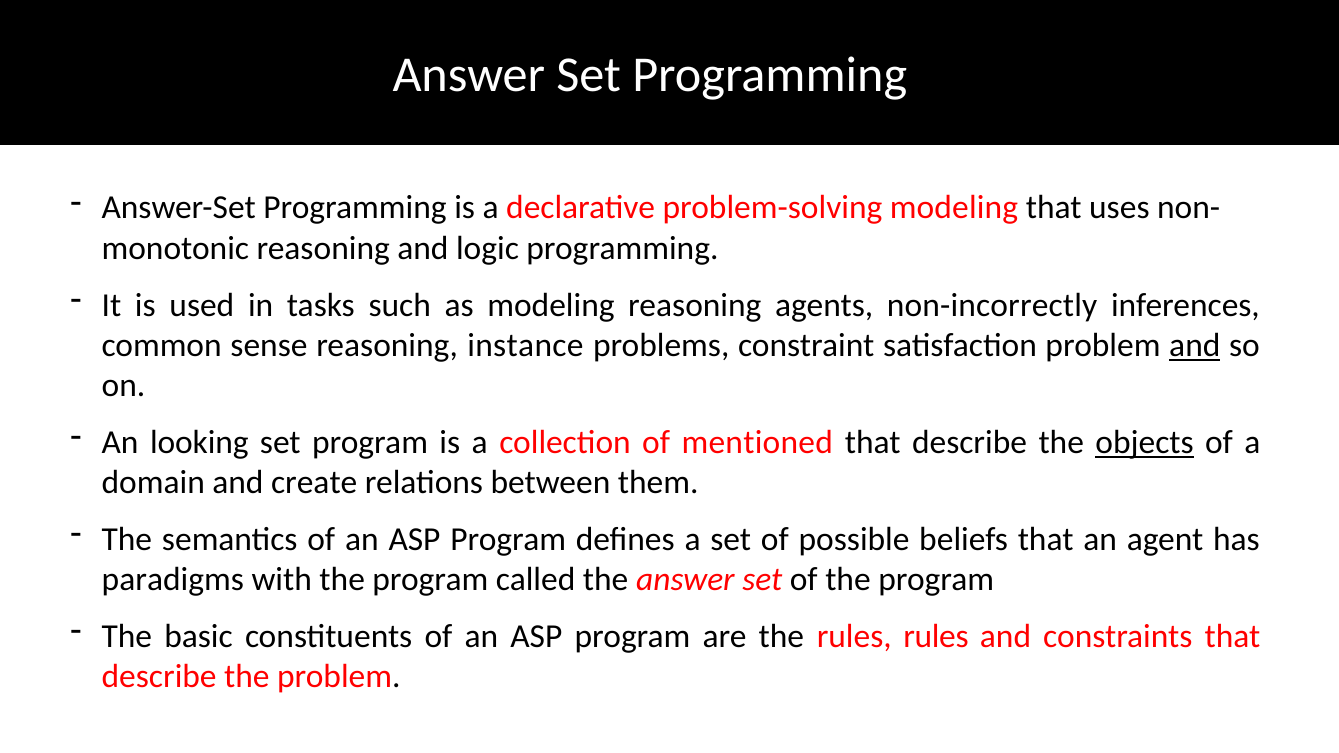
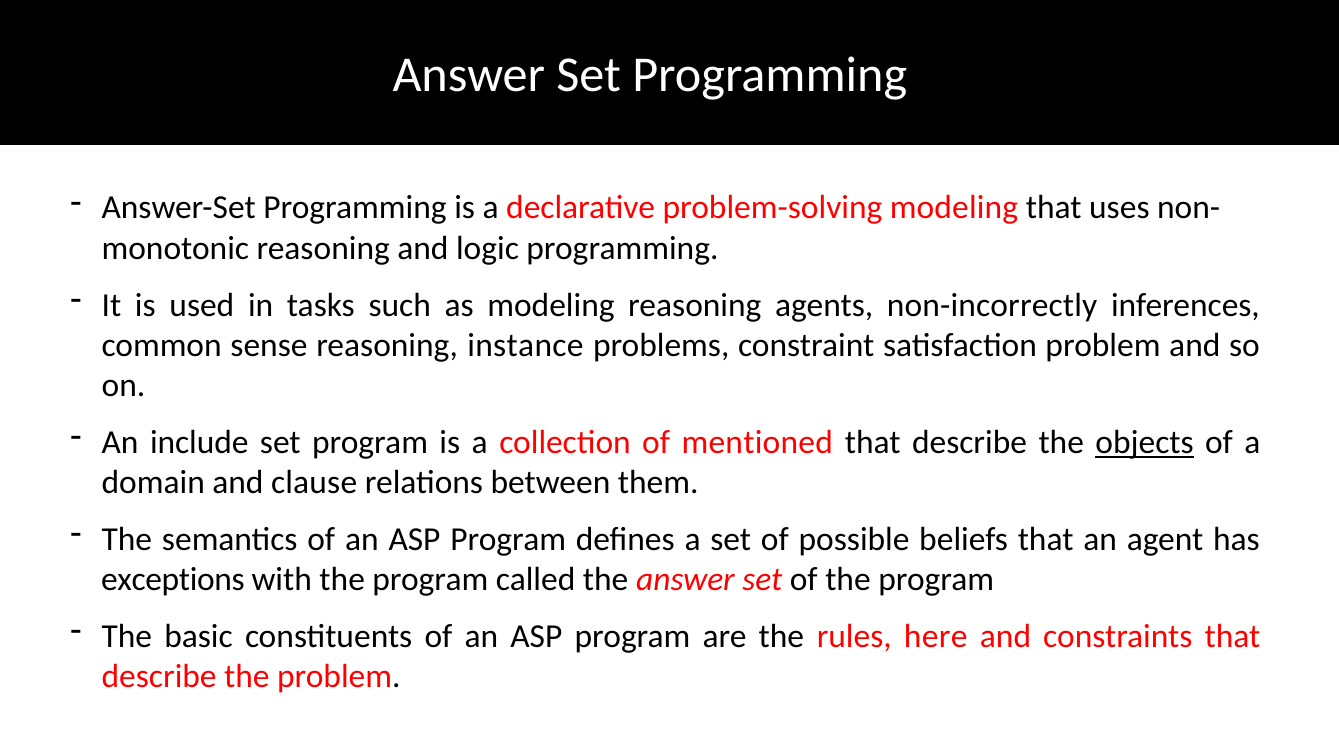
and at (1195, 345) underline: present -> none
looking: looking -> include
create: create -> clause
paradigms: paradigms -> exceptions
rules rules: rules -> here
